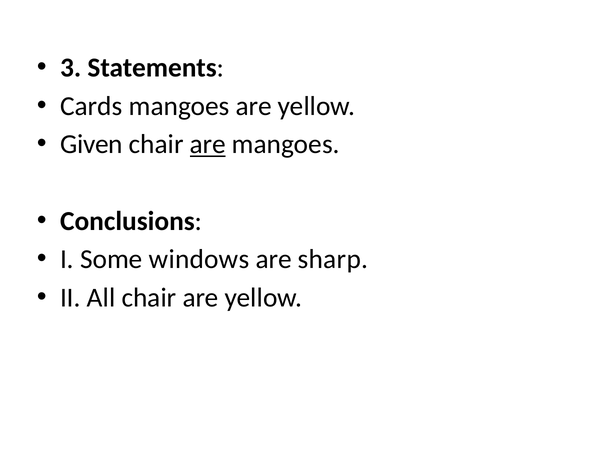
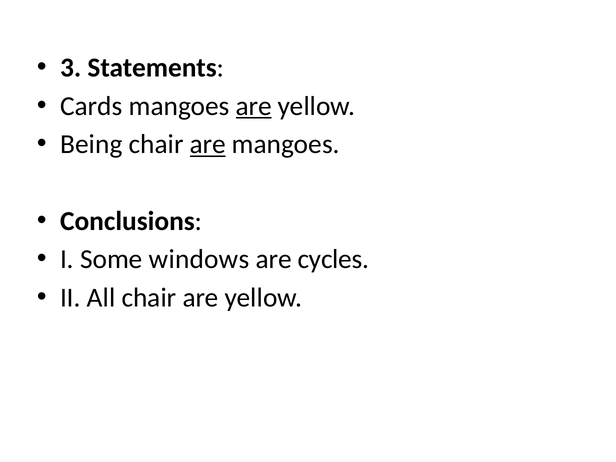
are at (254, 106) underline: none -> present
Given: Given -> Being
sharp: sharp -> cycles
